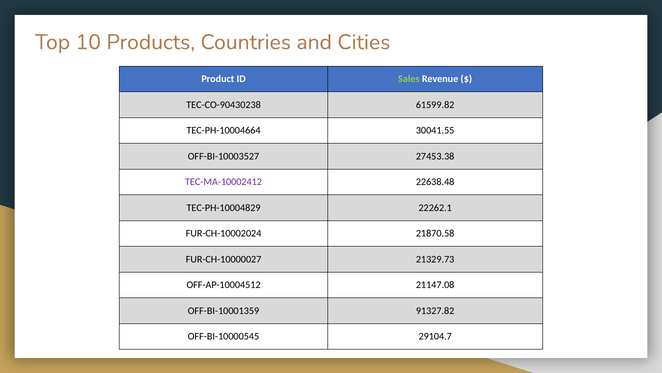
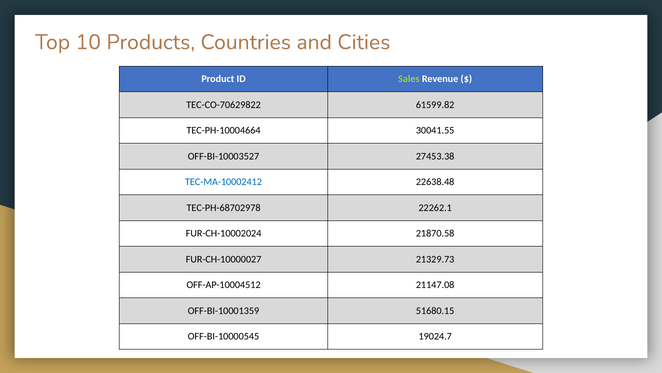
TEC-CO-90430238: TEC-CO-90430238 -> TEC-CO-70629822
TEC-MA-10002412 colour: purple -> blue
TEC-PH-10004829: TEC-PH-10004829 -> TEC-PH-68702978
91327.82: 91327.82 -> 51680.15
29104.7: 29104.7 -> 19024.7
